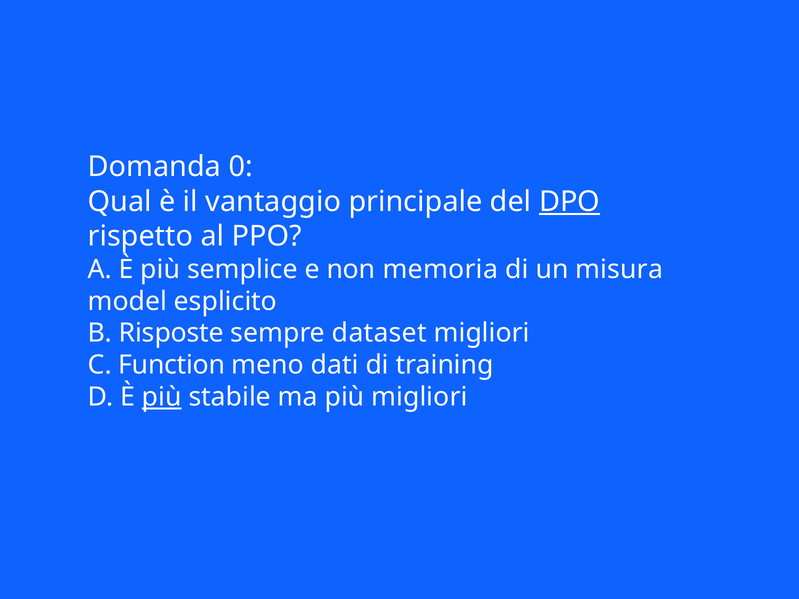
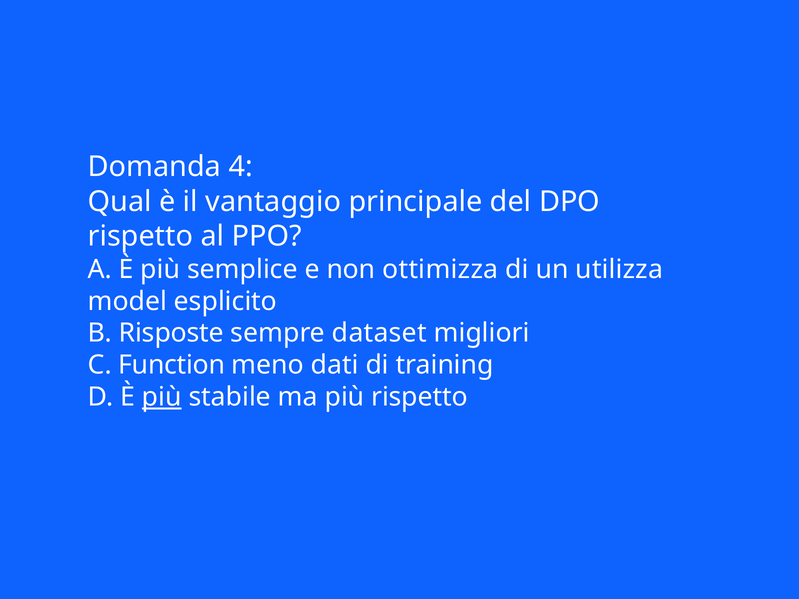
0: 0 -> 4
DPO underline: present -> none
memoria: memoria -> ottimizza
misura: misura -> utilizza
più migliori: migliori -> rispetto
